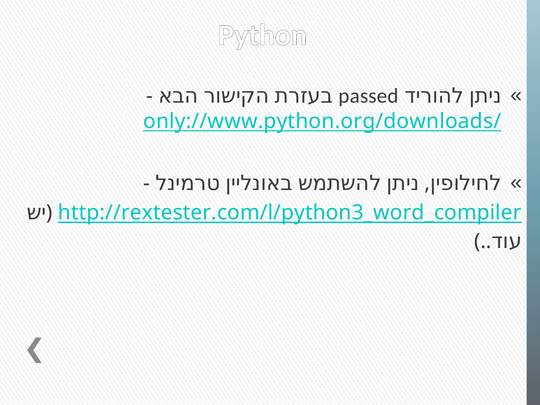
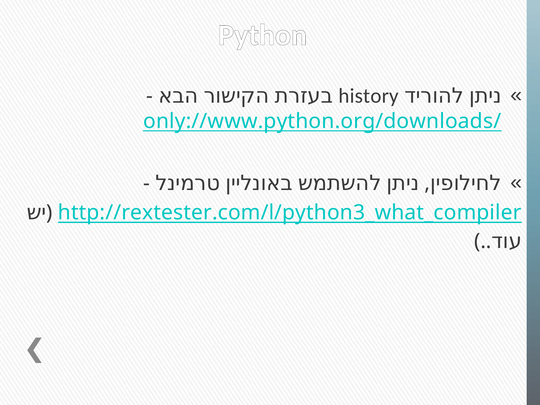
passed: passed -> history
http://rextester.com/l/python3_word_compiler: http://rextester.com/l/python3_word_compiler -> http://rextester.com/l/python3_what_compiler
